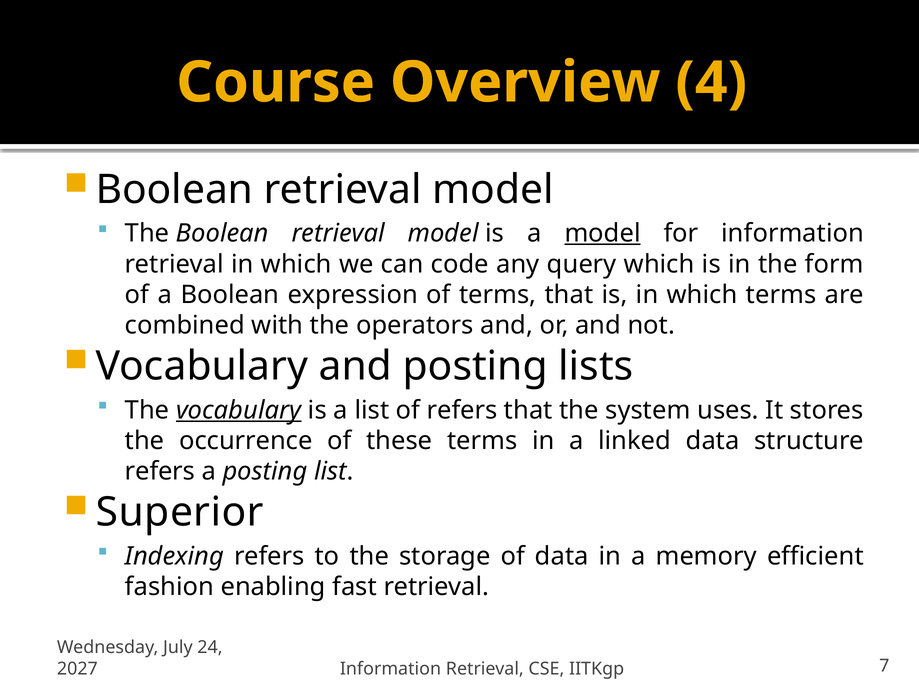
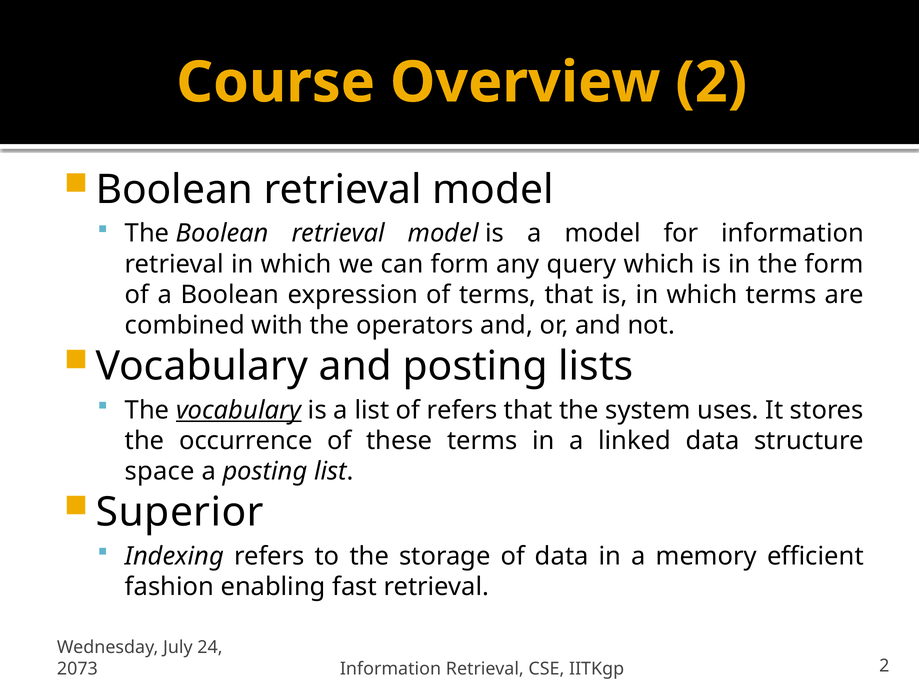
Overview 4: 4 -> 2
model at (603, 234) underline: present -> none
can code: code -> form
refers at (160, 472): refers -> space
2027: 2027 -> 2073
IITKgp 7: 7 -> 2
